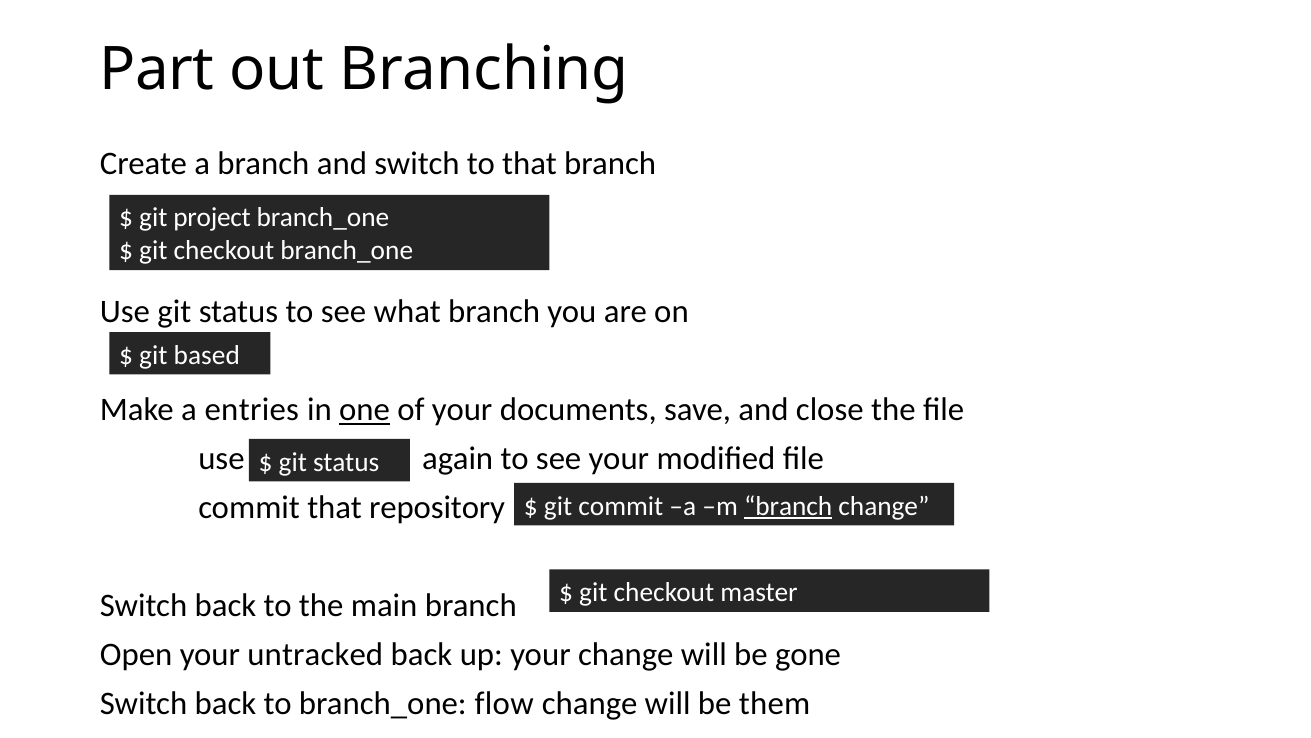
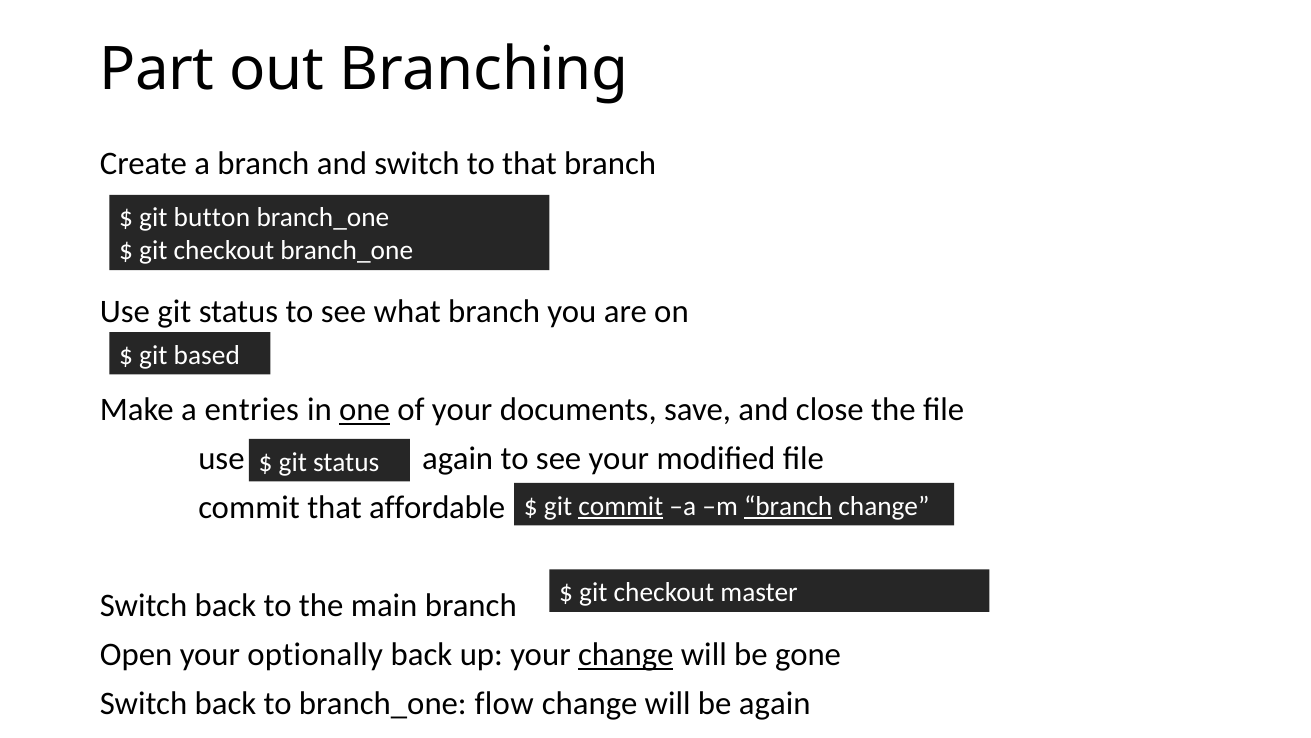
project: project -> button
repository: repository -> affordable
commit at (621, 506) underline: none -> present
untracked: untracked -> optionally
change at (626, 654) underline: none -> present
be them: them -> again
